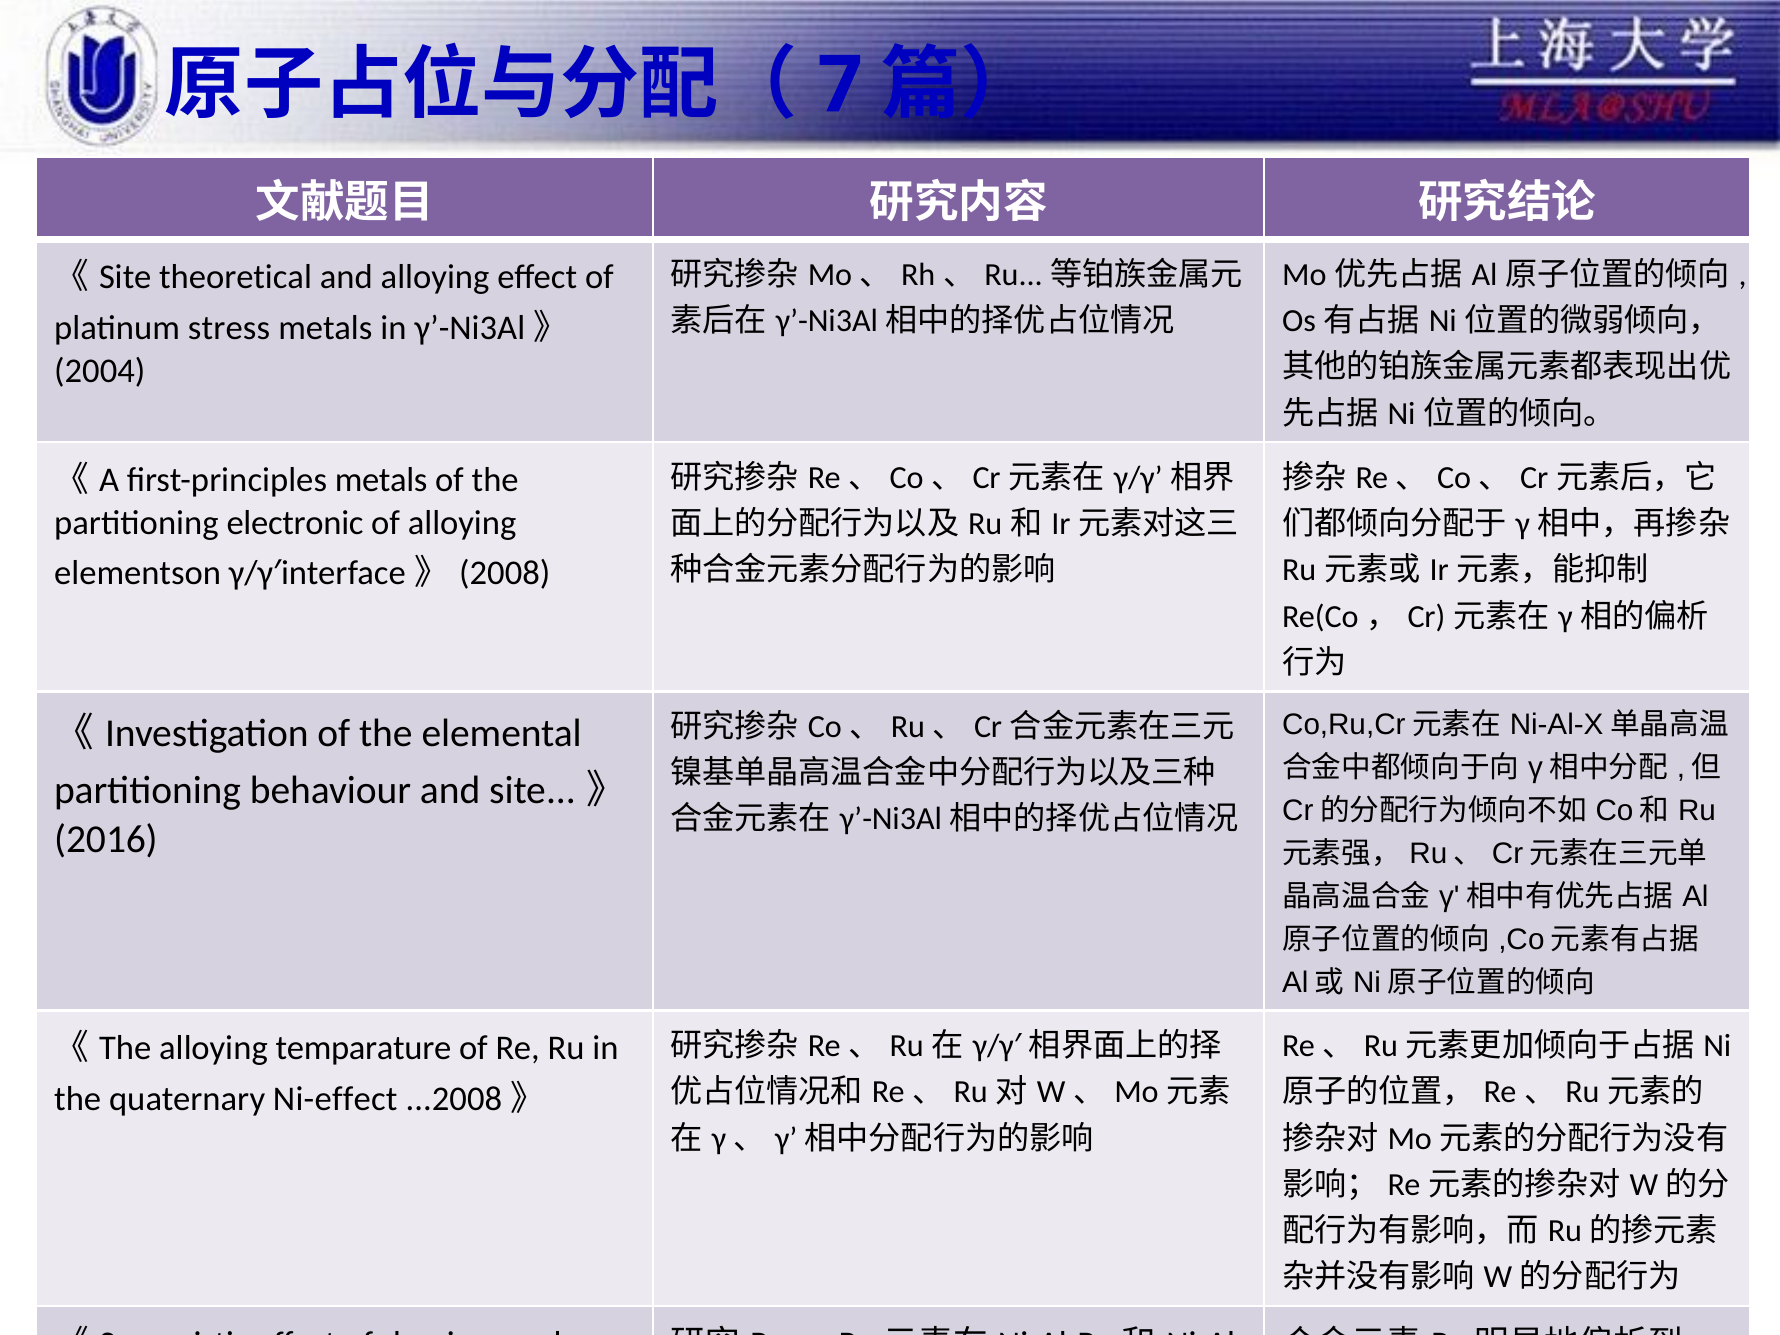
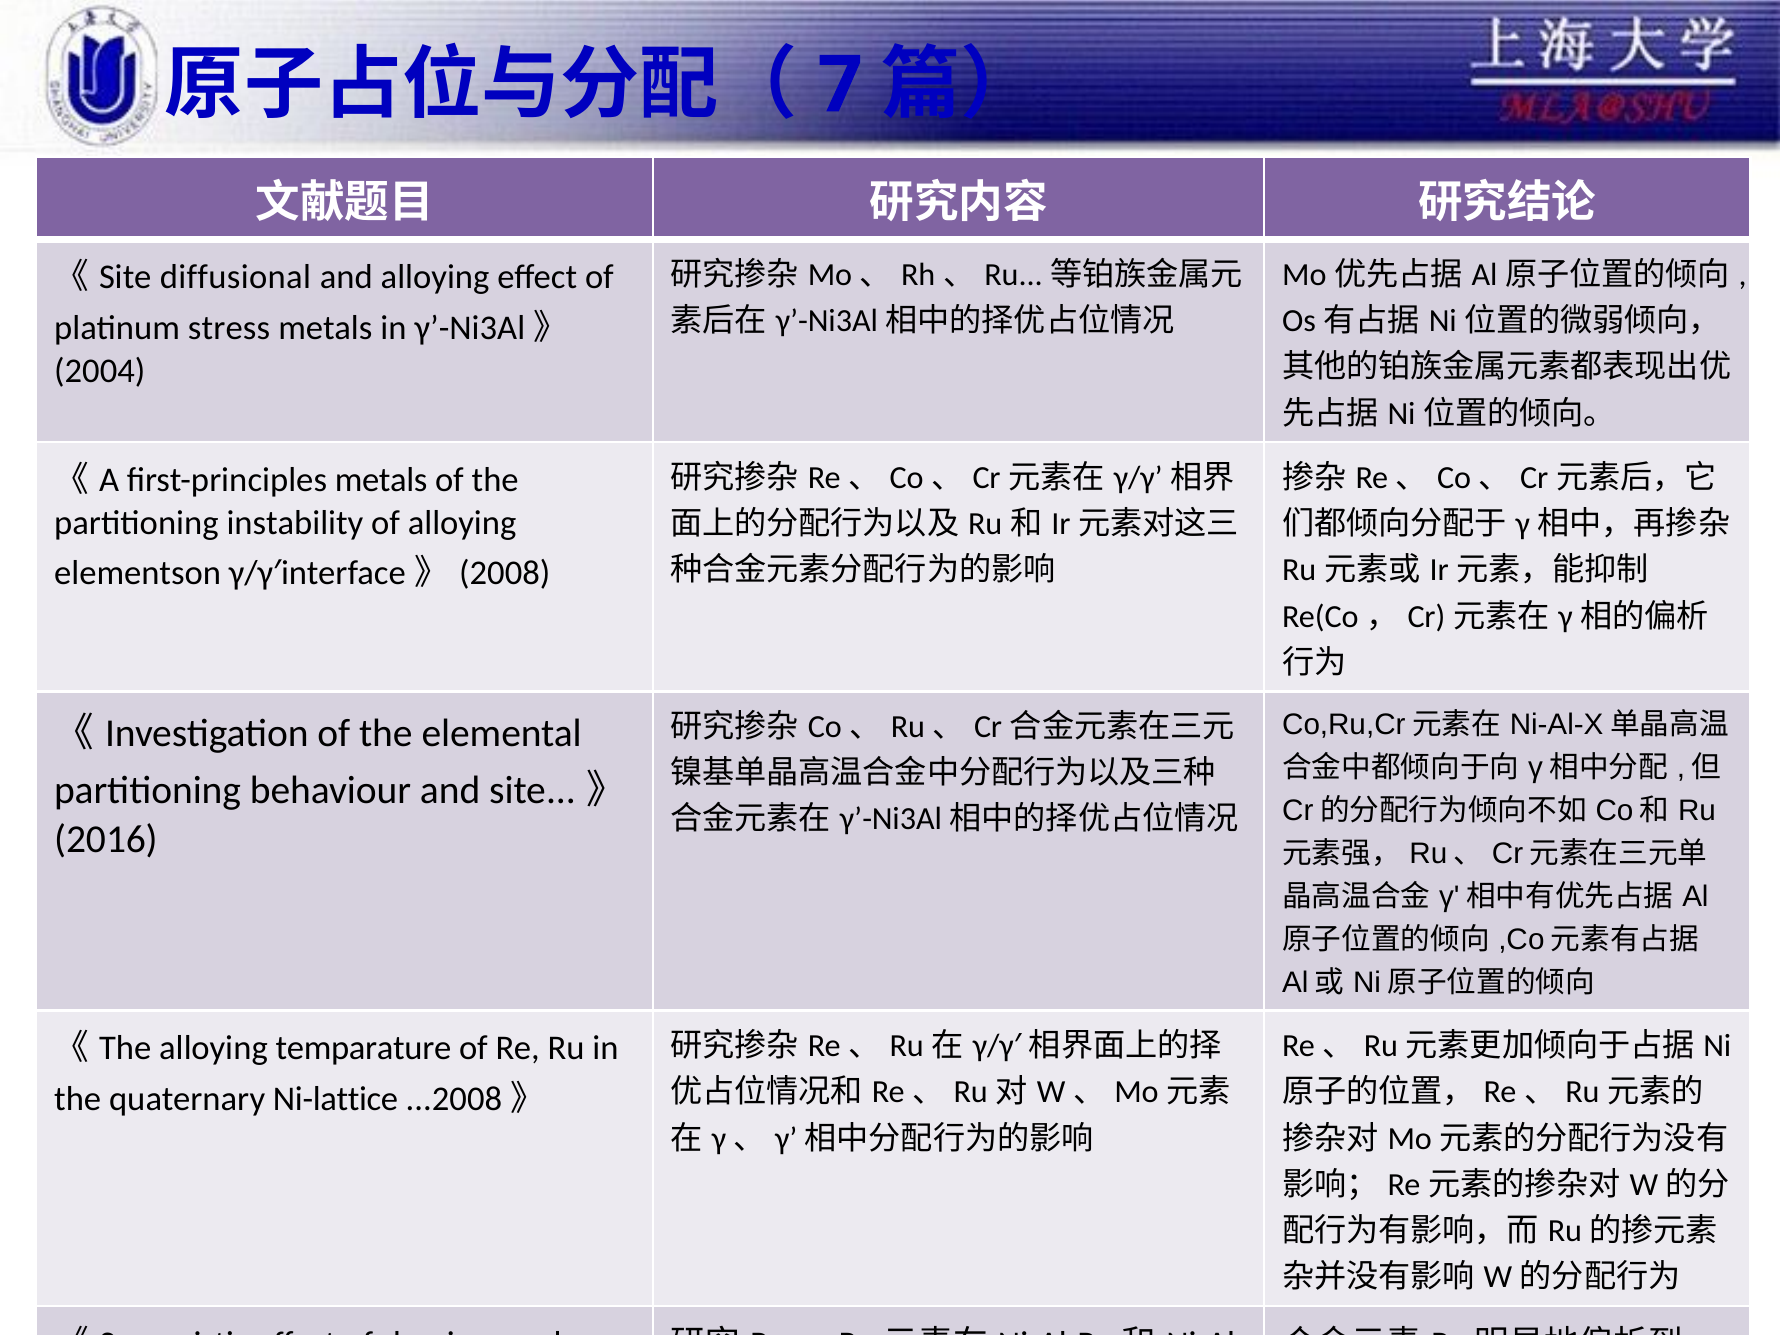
theoretical: theoretical -> diffusional
electronic: electronic -> instability
Ni-effect: Ni-effect -> Ni-lattice
